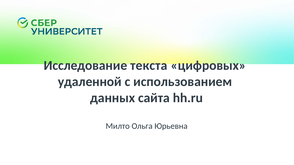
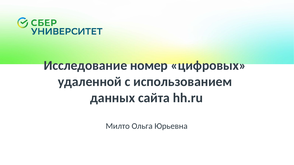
текста: текста -> номер
